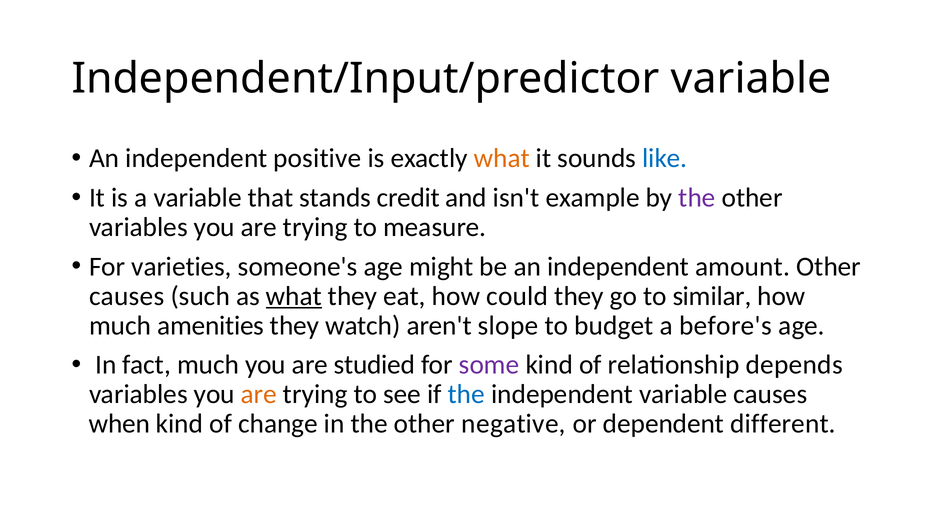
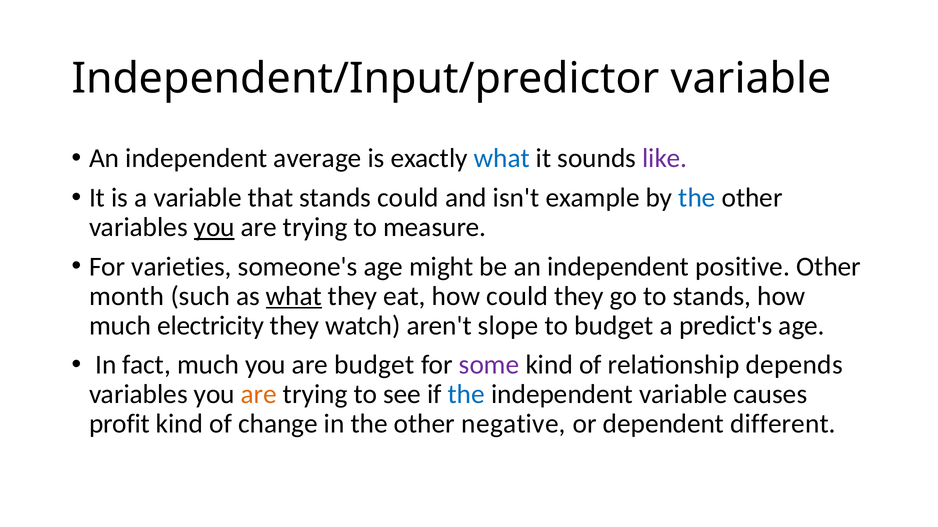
positive: positive -> average
what at (502, 159) colour: orange -> blue
like colour: blue -> purple
stands credit: credit -> could
the at (697, 198) colour: purple -> blue
you at (214, 227) underline: none -> present
amount: amount -> positive
causes at (127, 296): causes -> month
to similar: similar -> stands
amenities: amenities -> electricity
before's: before's -> predict's
are studied: studied -> budget
when: when -> profit
